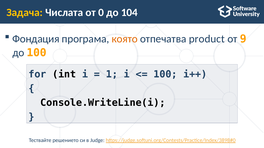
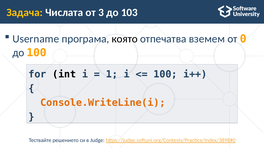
0: 0 -> 3
104: 104 -> 103
Фондация: Фондация -> Username
която colour: orange -> black
product: product -> вземем
9: 9 -> 0
Console.WriteLine(i colour: black -> orange
